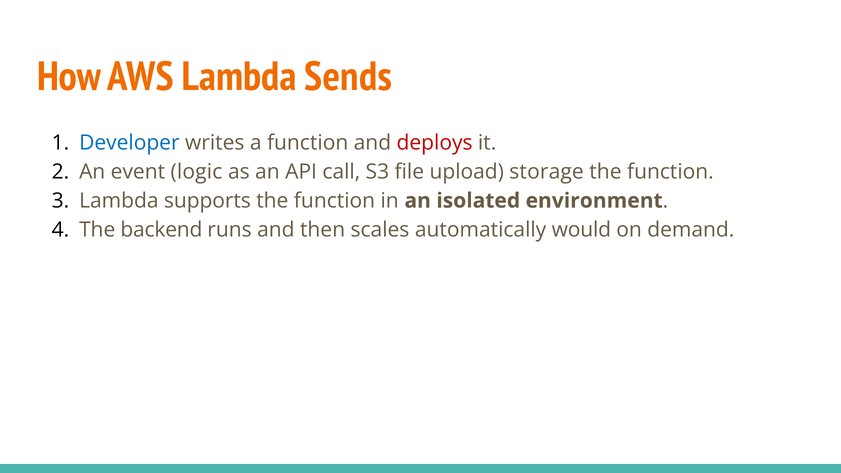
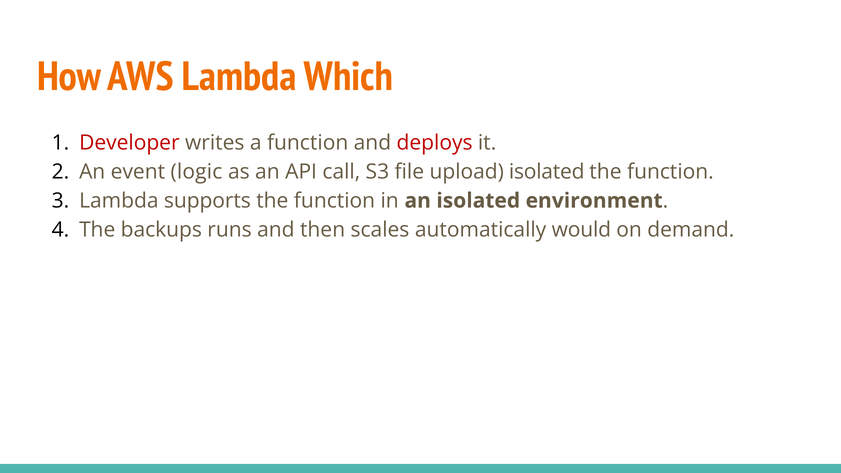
Sends: Sends -> Which
Developer colour: blue -> red
upload storage: storage -> isolated
backend: backend -> backups
